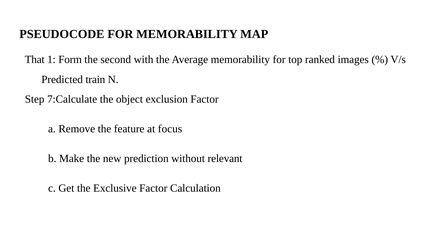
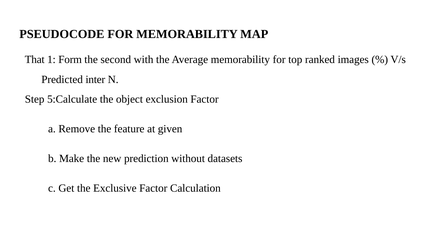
train: train -> inter
7:Calculate: 7:Calculate -> 5:Calculate
focus: focus -> given
relevant: relevant -> datasets
